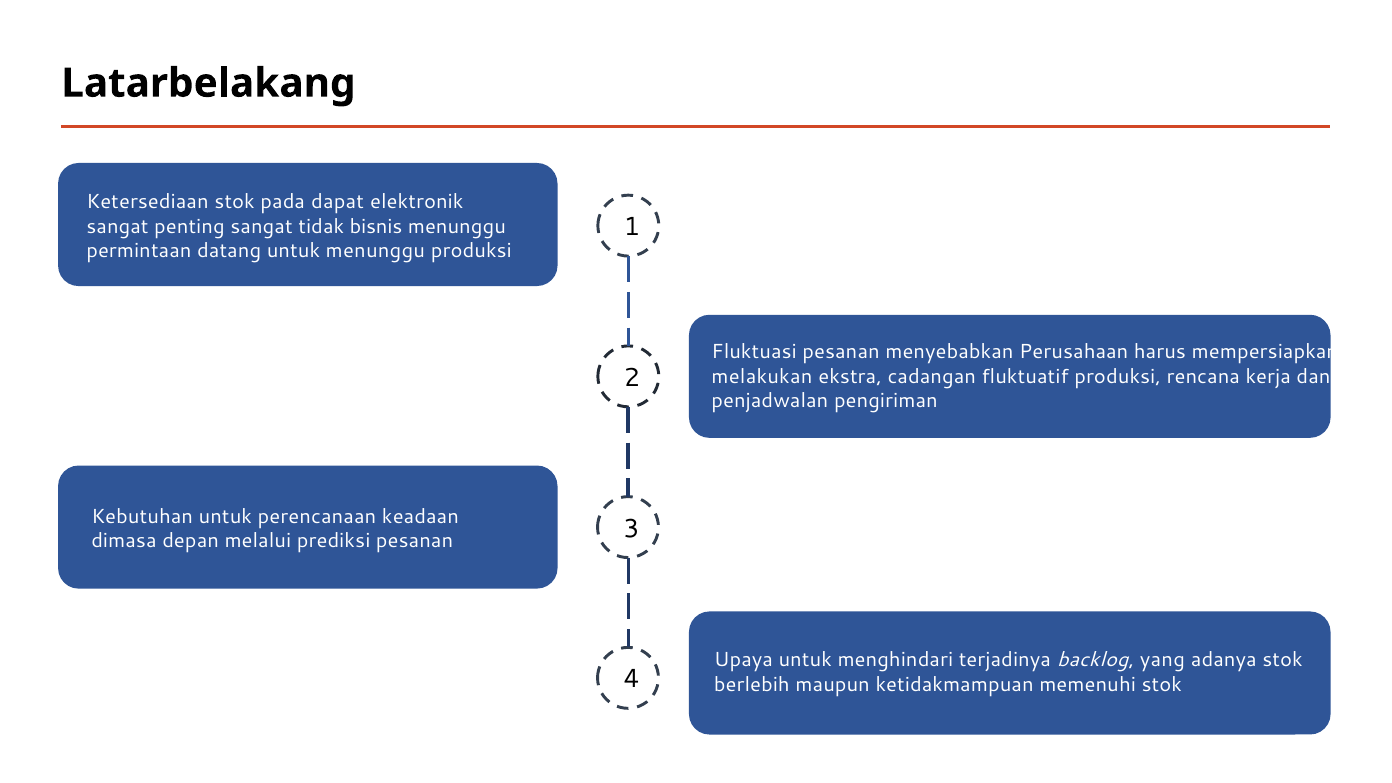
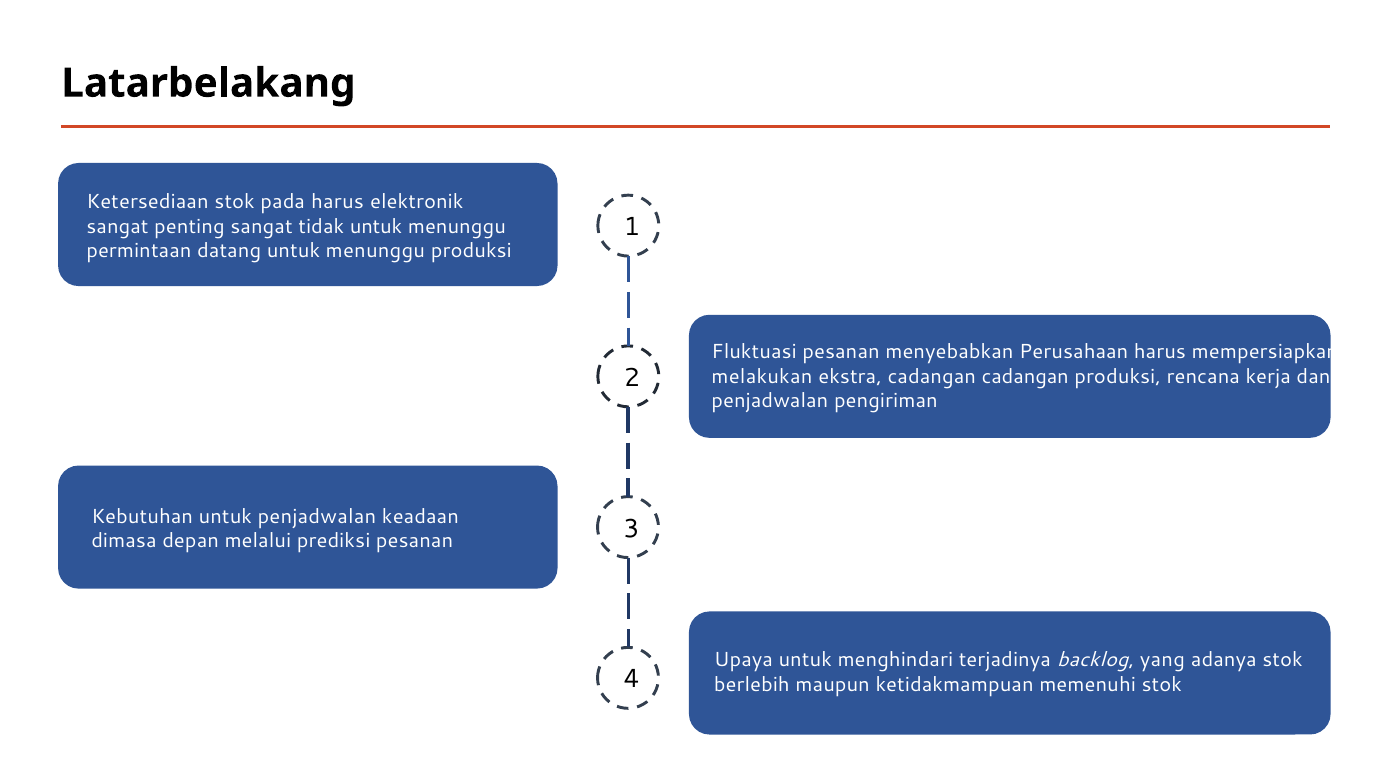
pada dapat: dapat -> harus
tidak bisnis: bisnis -> untuk
cadangan fluktuatif: fluktuatif -> cadangan
untuk perencanaan: perencanaan -> penjadwalan
